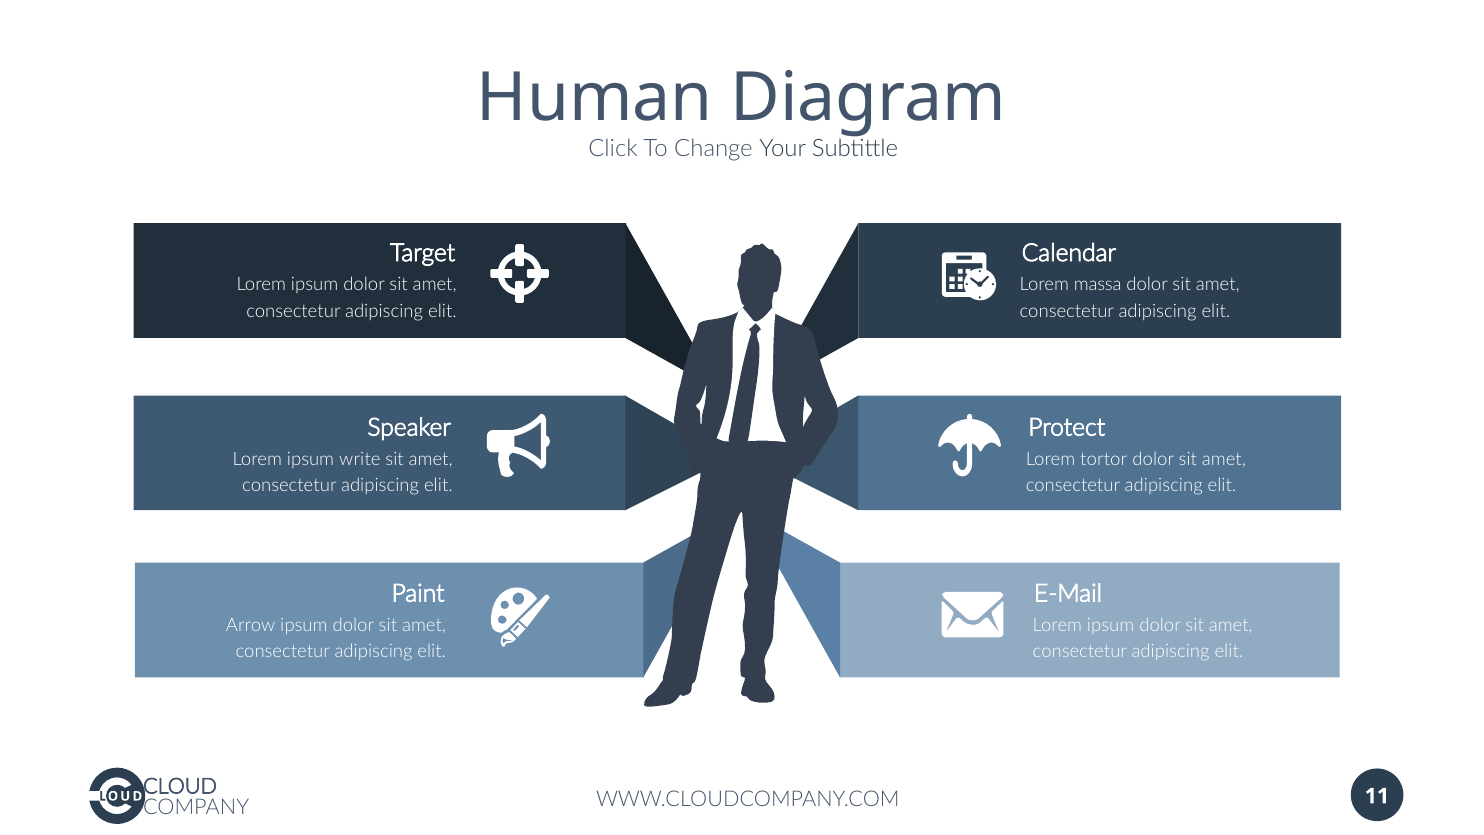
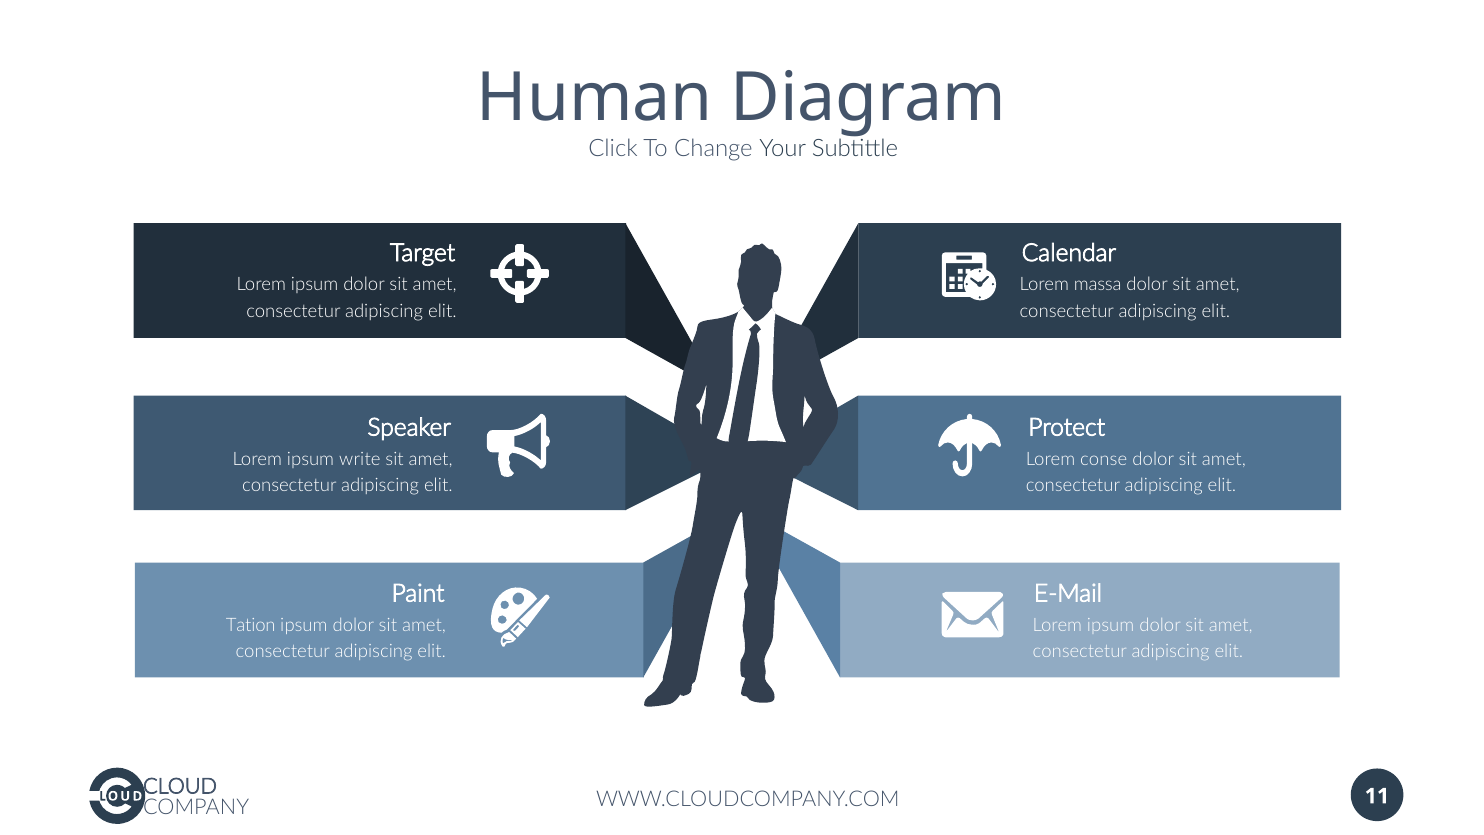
tortor: tortor -> conse
Arrow: Arrow -> Tation
